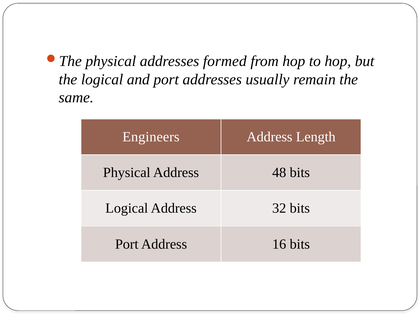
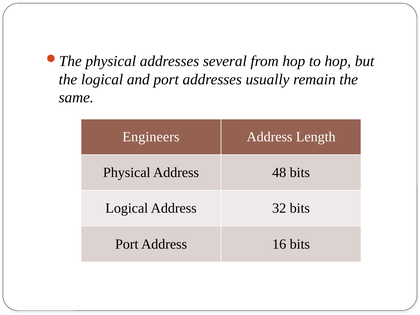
formed: formed -> several
